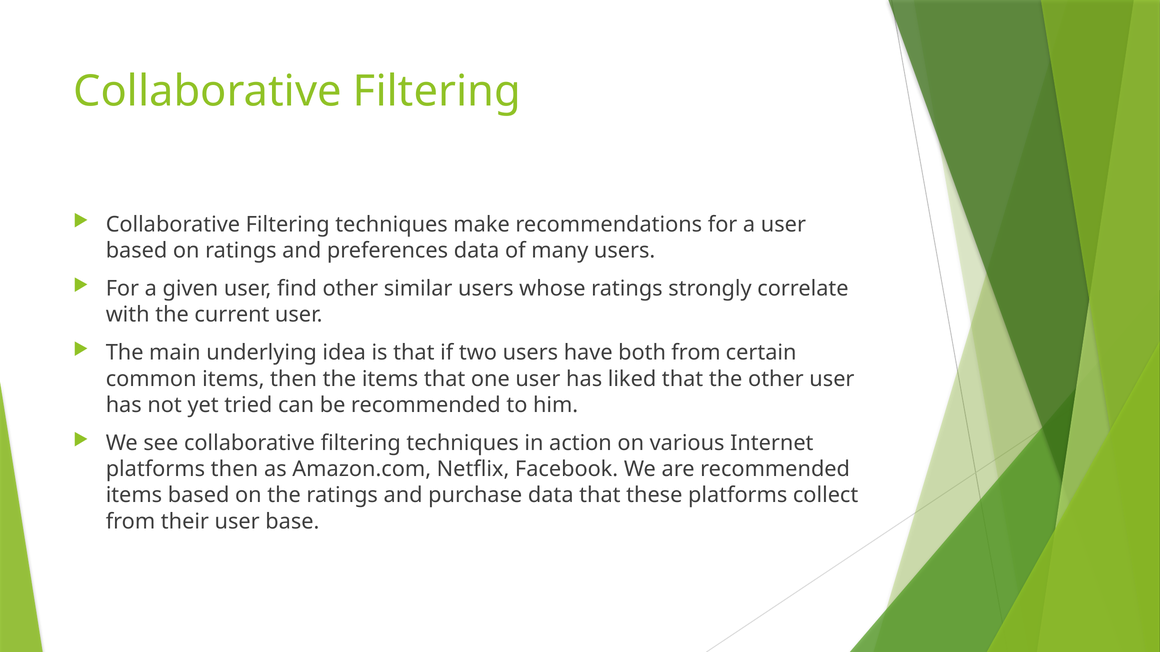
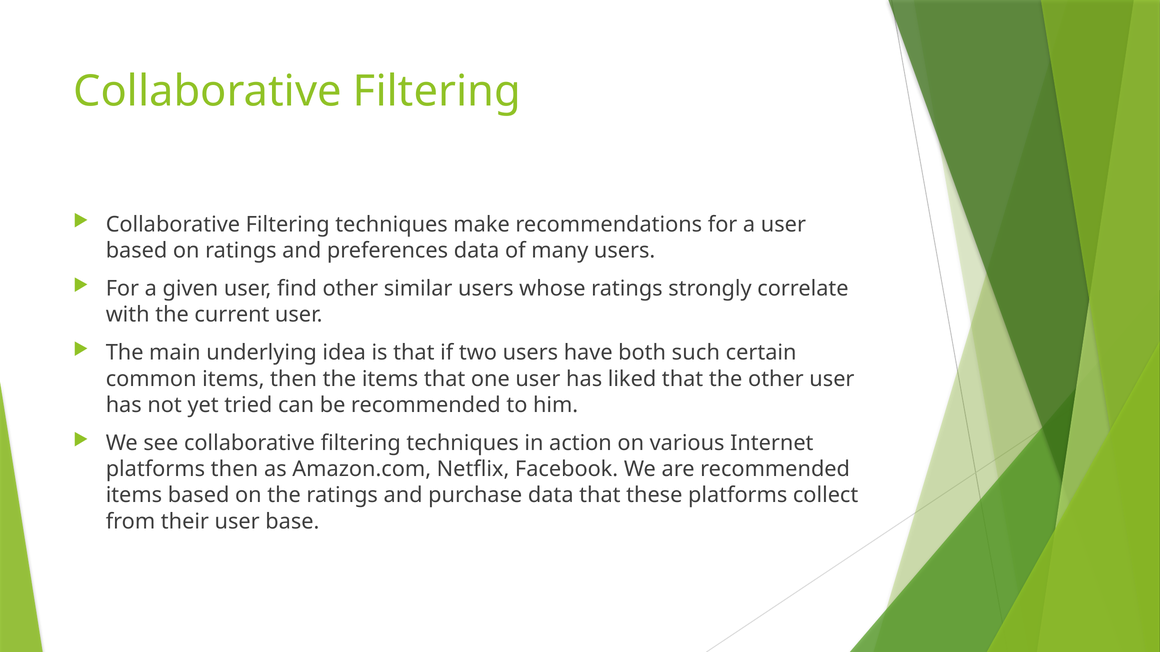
both from: from -> such
